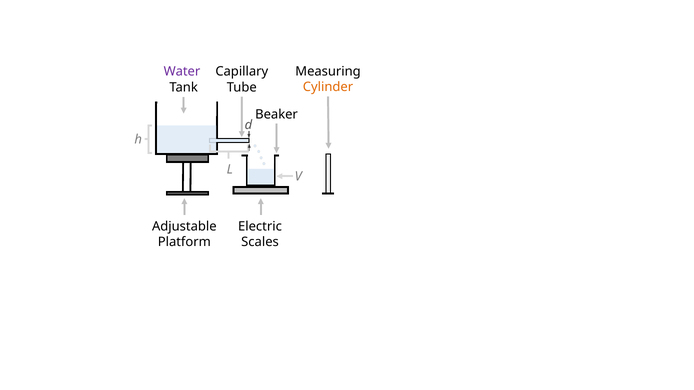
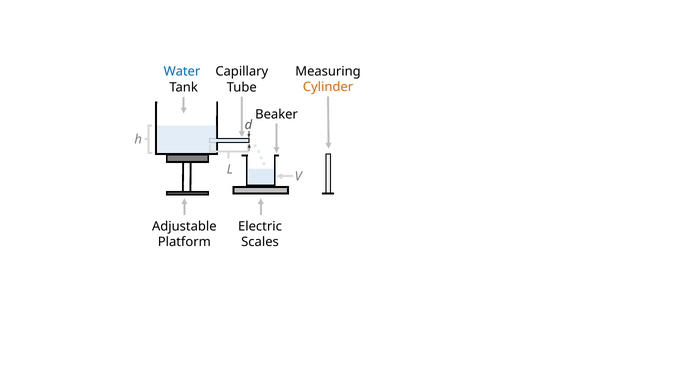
Water colour: purple -> blue
